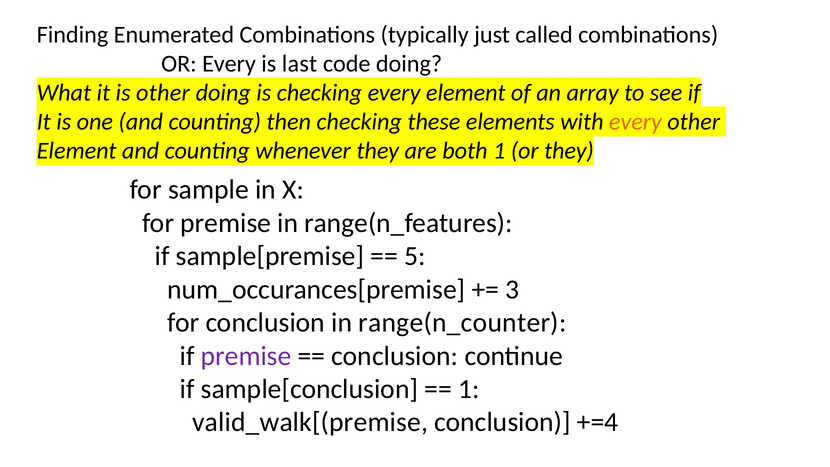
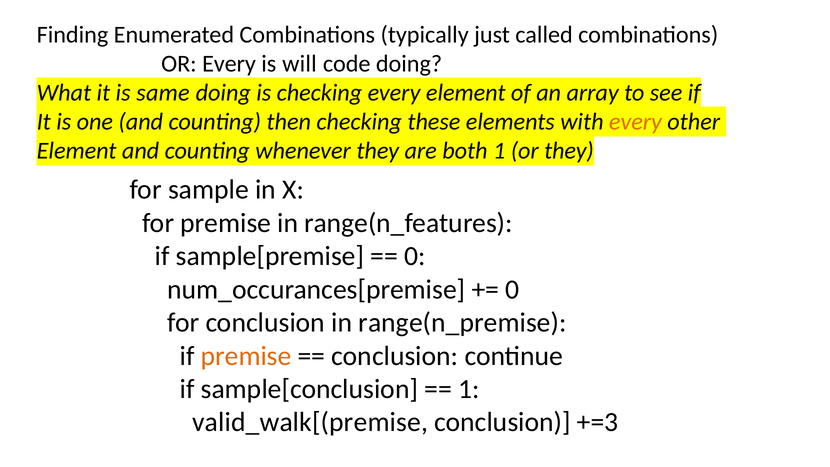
last: last -> will
is other: other -> same
5 at (415, 256): 5 -> 0
3 at (512, 289): 3 -> 0
range(n_counter: range(n_counter -> range(n_premise
premise at (246, 356) colour: purple -> orange
+=4: +=4 -> +=3
